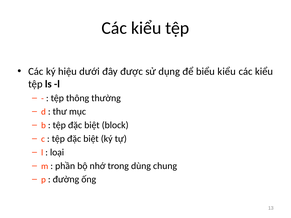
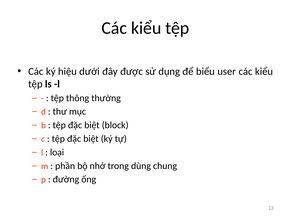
biểu kiểu: kiểu -> user
